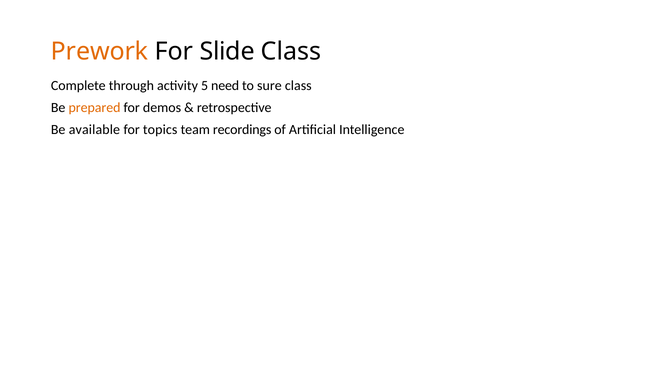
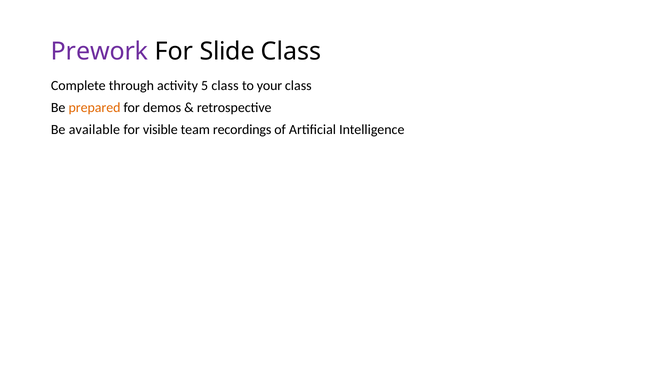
Prework colour: orange -> purple
5 need: need -> class
sure: sure -> your
topics: topics -> visible
